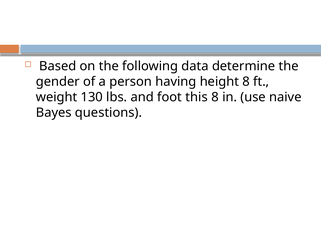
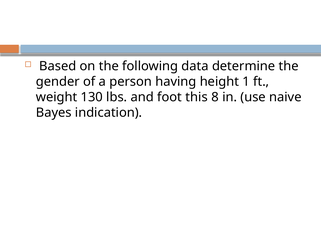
height 8: 8 -> 1
questions: questions -> indication
